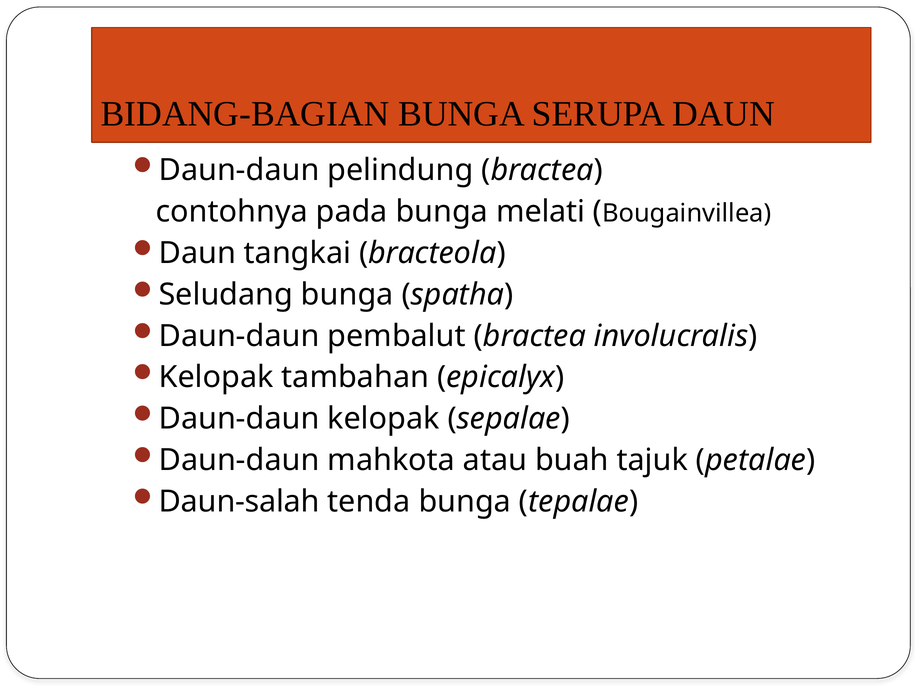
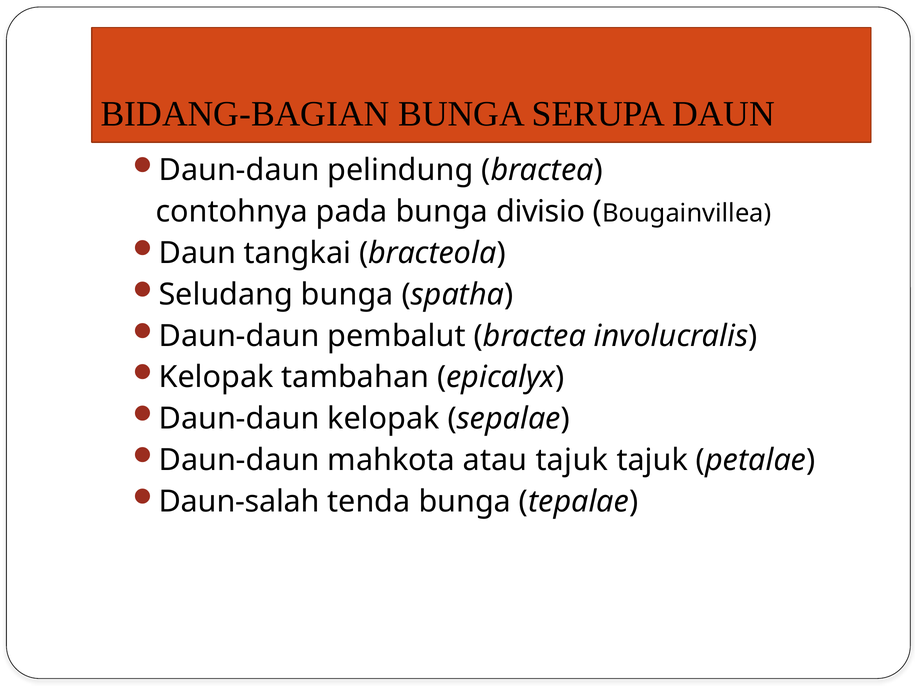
melati: melati -> divisio
atau buah: buah -> tajuk
